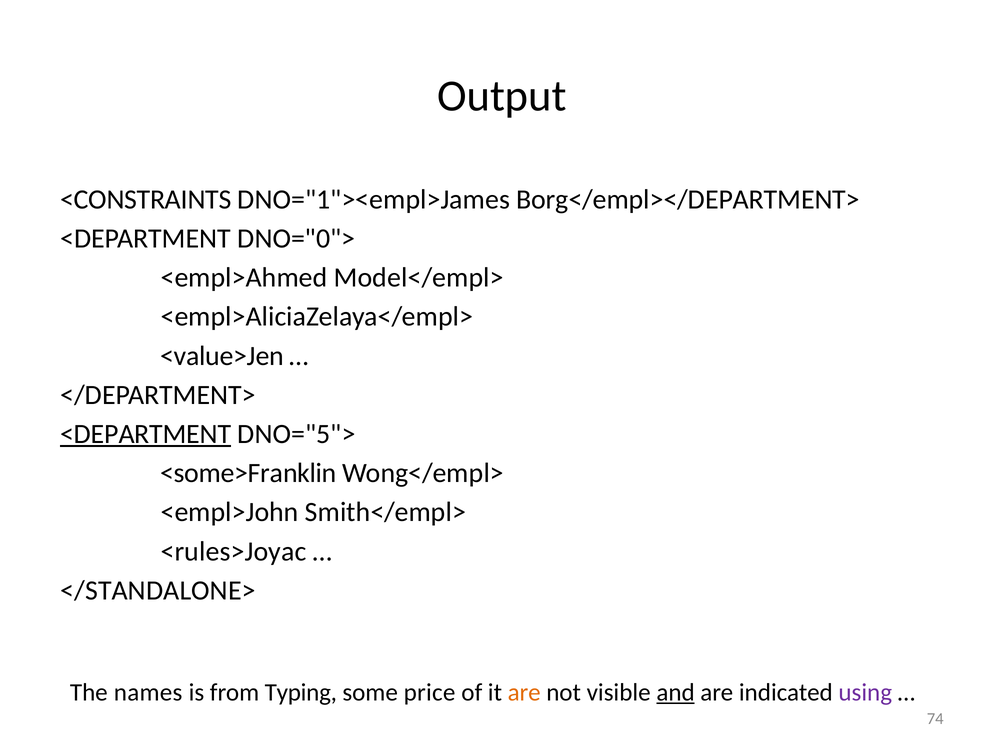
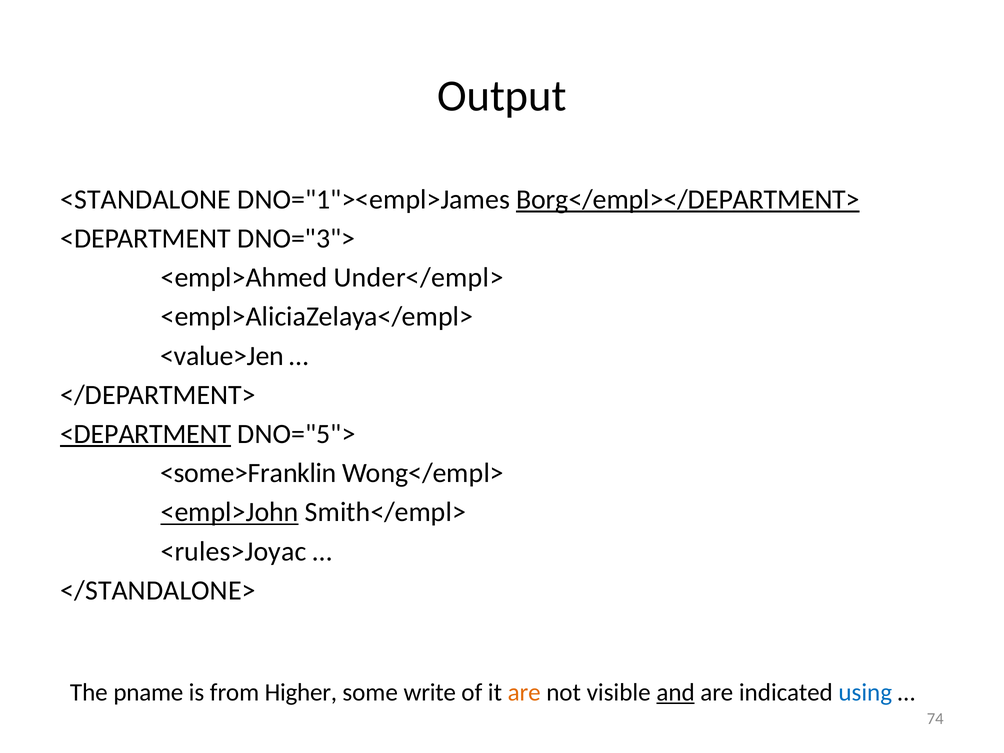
<CONSTRAINTS: <CONSTRAINTS -> <STANDALONE
Borg</empl></DEPARTMENT> underline: none -> present
DNO="0">: DNO="0"> -> DNO="3">
Model</empl>: Model</empl> -> Under</empl>
<empl>John underline: none -> present
names: names -> pname
Typing: Typing -> Higher
price: price -> write
using colour: purple -> blue
